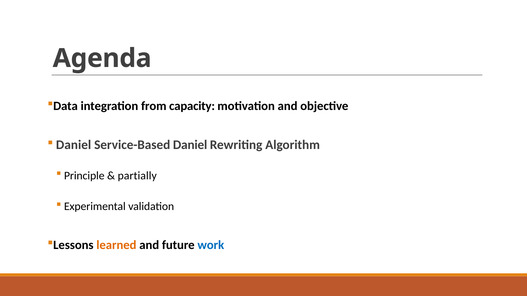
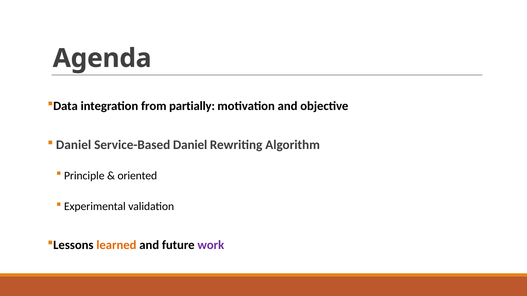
capacity: capacity -> partially
partially: partially -> oriented
work colour: blue -> purple
